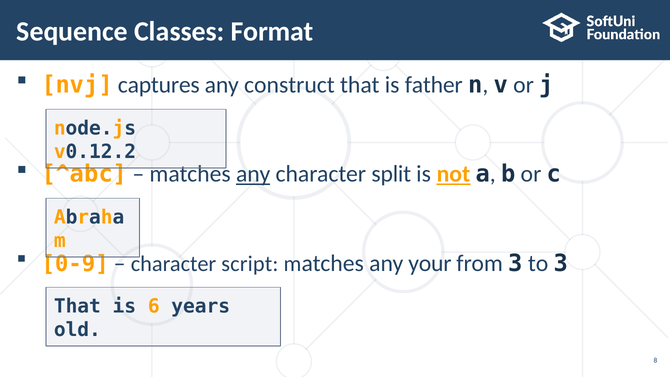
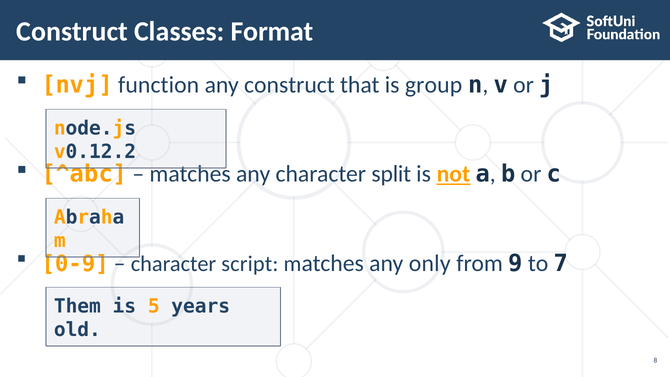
Sequence at (72, 32): Sequence -> Construct
captures: captures -> function
father: father -> group
any at (253, 174) underline: present -> none
your: your -> only
from 3: 3 -> 9
to 3: 3 -> 7
That at (77, 306): That -> Them
6: 6 -> 5
